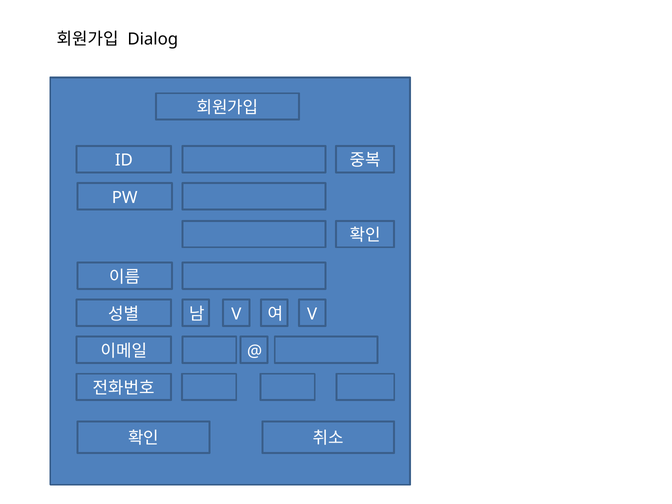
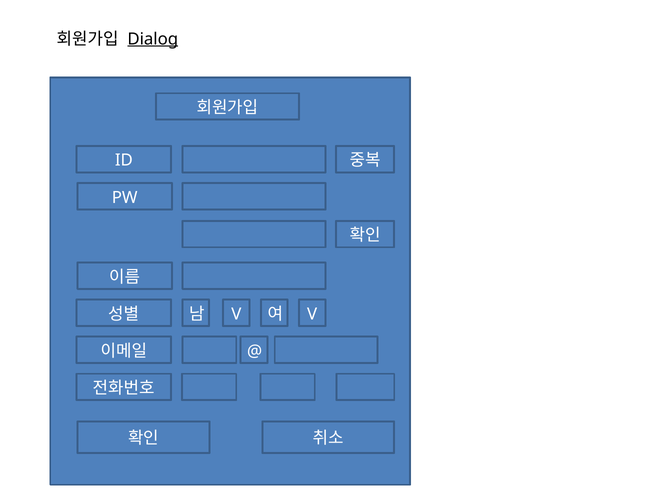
Dialog underline: none -> present
